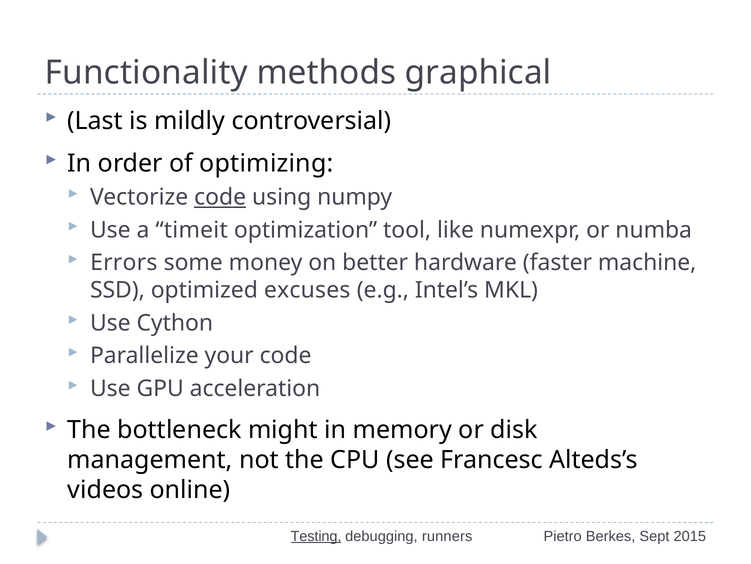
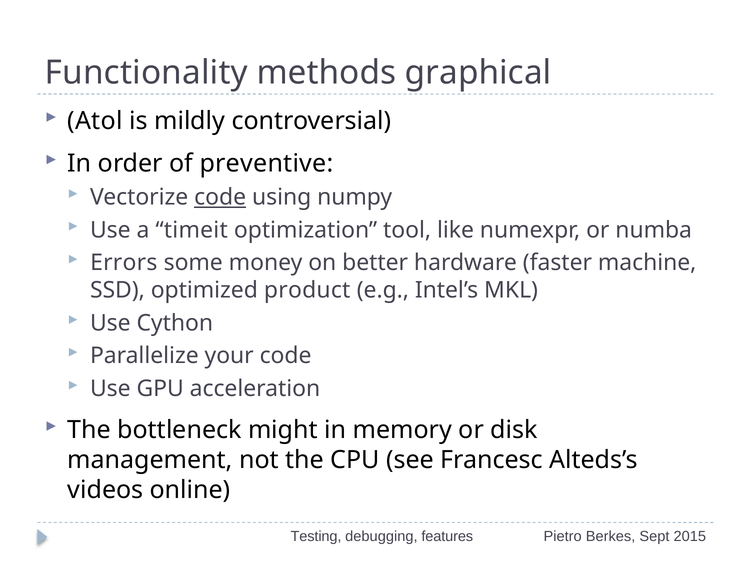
Last: Last -> Atol
optimizing: optimizing -> preventive
excuses: excuses -> product
Testing underline: present -> none
runners: runners -> features
